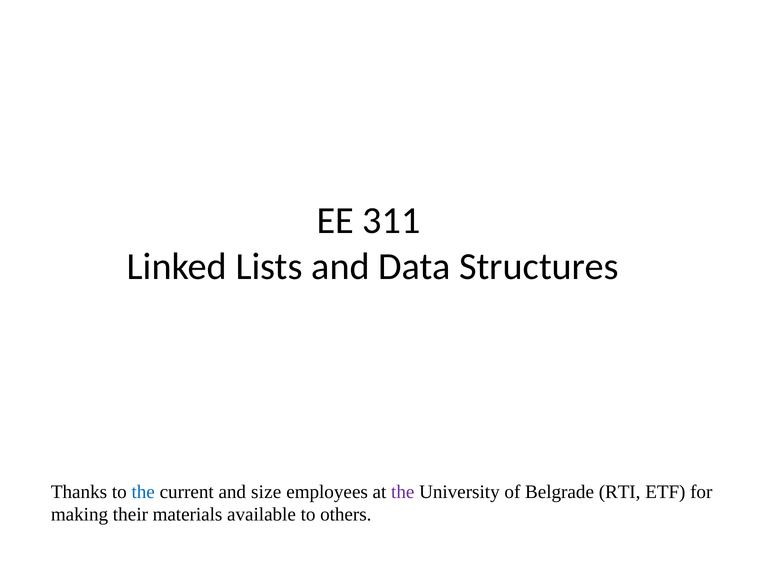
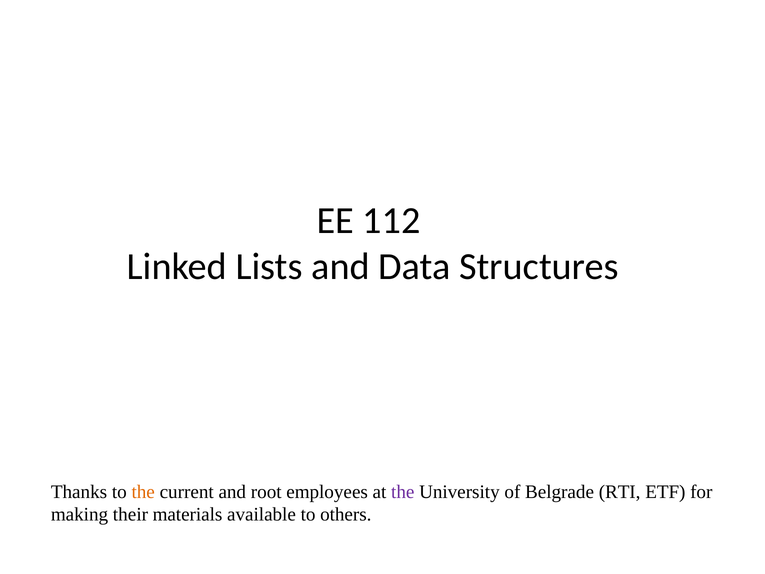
311: 311 -> 112
the at (143, 491) colour: blue -> orange
size: size -> root
